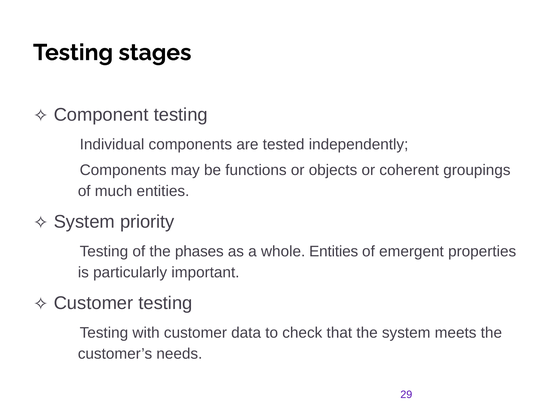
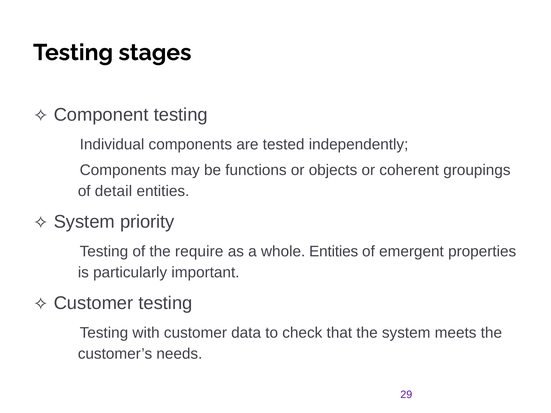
much: much -> detail
phases: phases -> require
